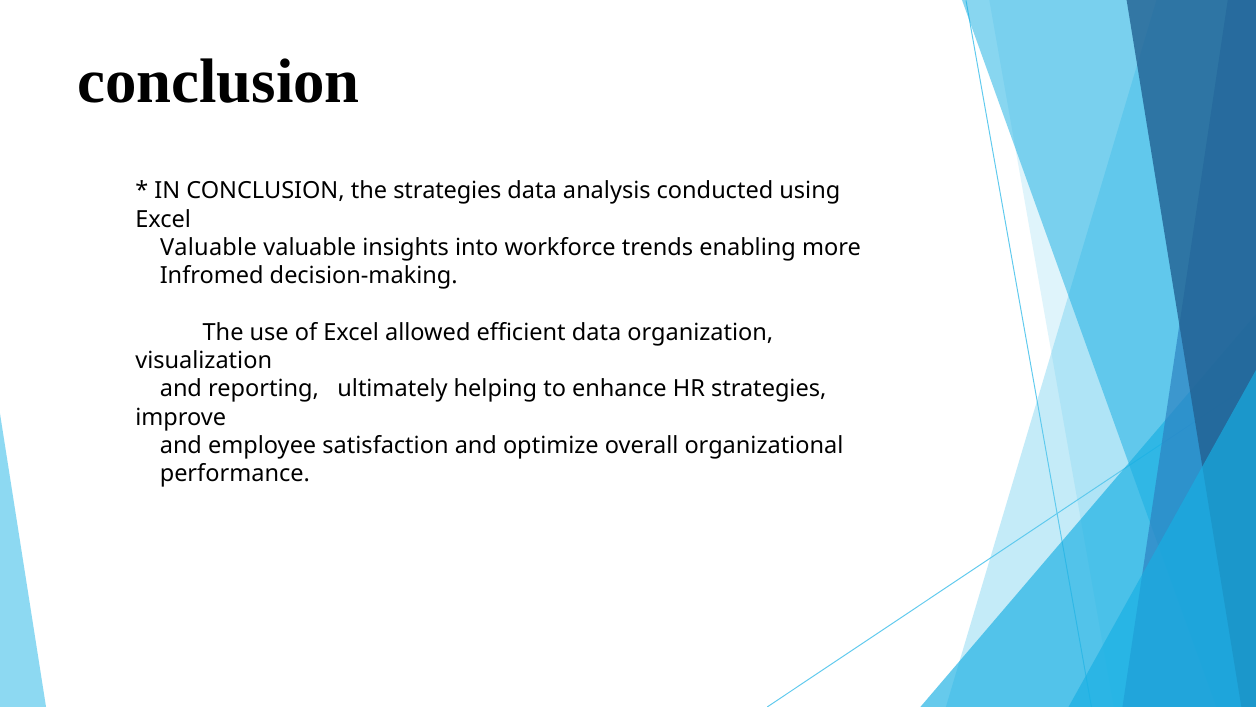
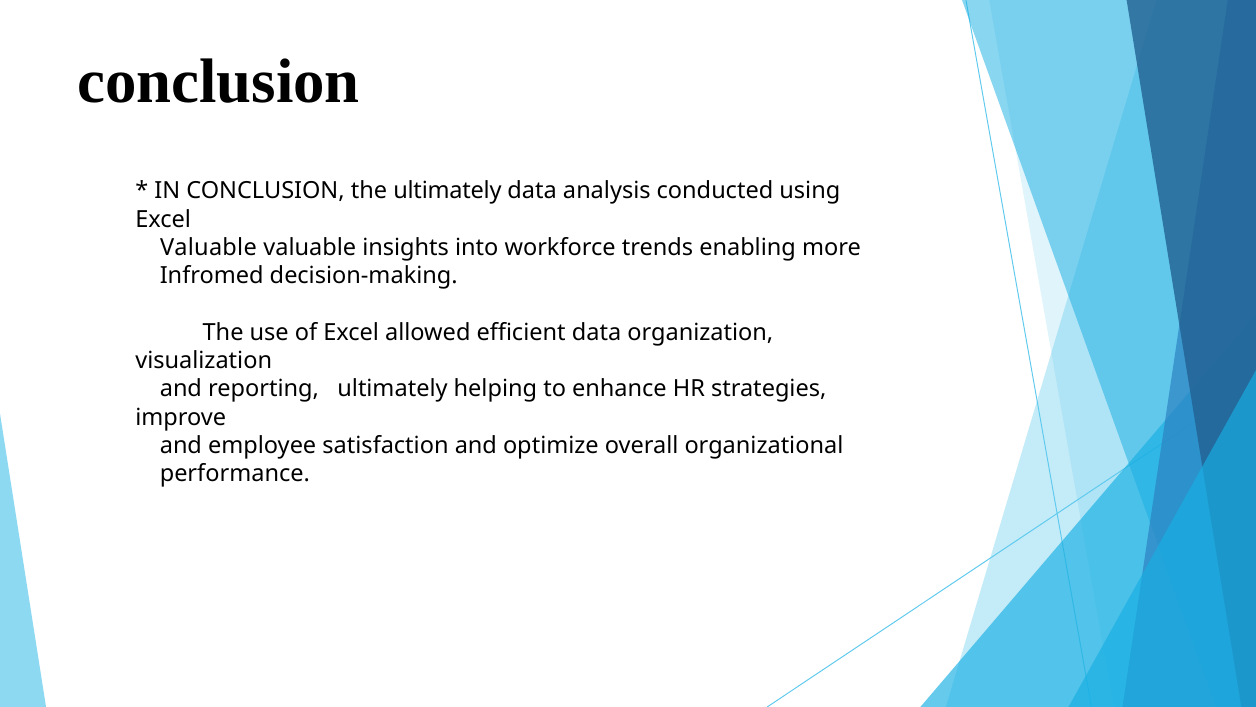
the strategies: strategies -> ultimately
